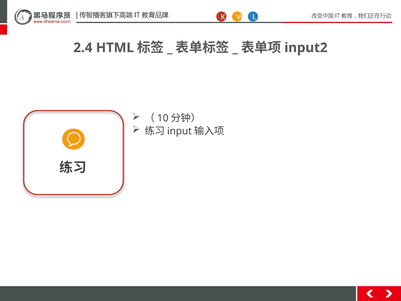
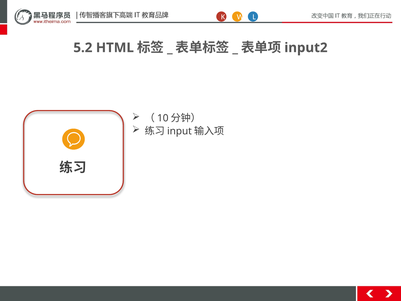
2.4: 2.4 -> 5.2
